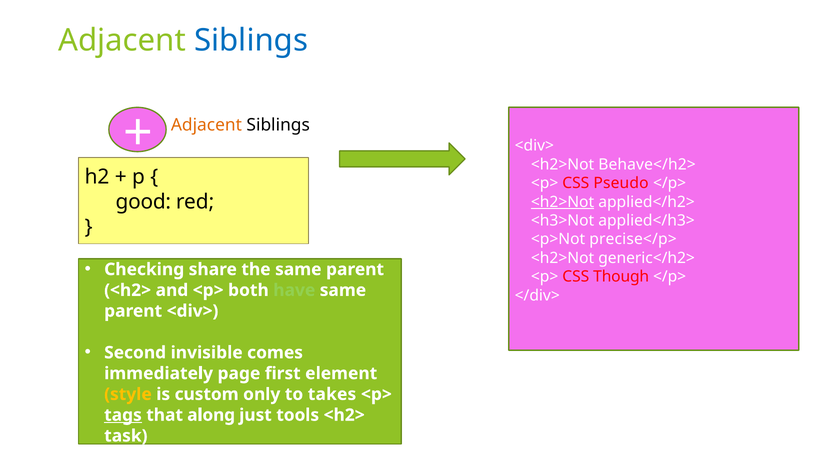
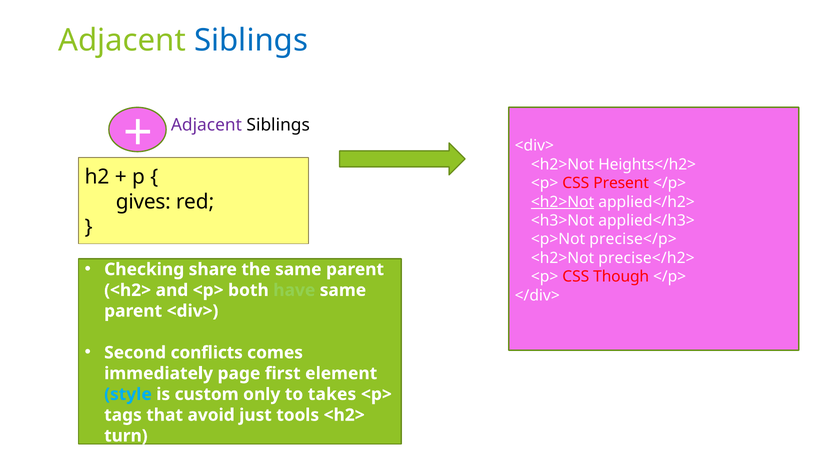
Adjacent at (206, 125) colour: orange -> purple
Behave</h2>: Behave</h2> -> Heights</h2>
Pseudo: Pseudo -> Present
good: good -> gives
generic</h2>: generic</h2> -> precise</h2>
invisible: invisible -> conflicts
style colour: yellow -> light blue
tags underline: present -> none
along: along -> avoid
task: task -> turn
